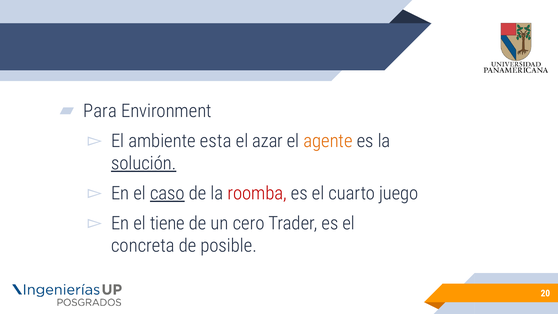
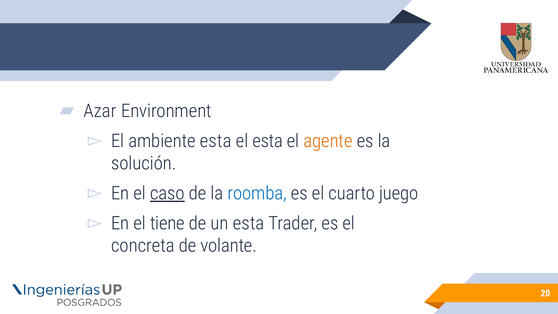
Para: Para -> Azar
el azar: azar -> esta
solución underline: present -> none
roomba colour: red -> blue
un cero: cero -> esta
posible: posible -> volante
